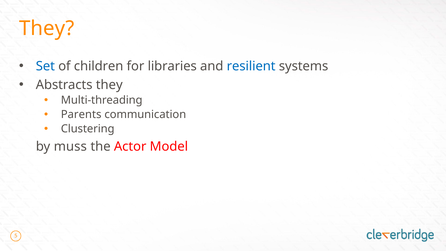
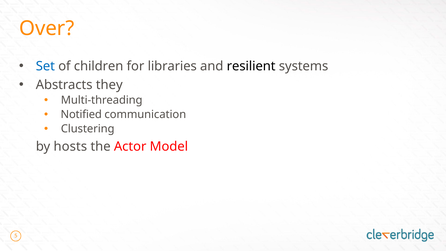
They at (47, 28): They -> Over
resilient colour: blue -> black
Parents: Parents -> Notified
muss: muss -> hosts
